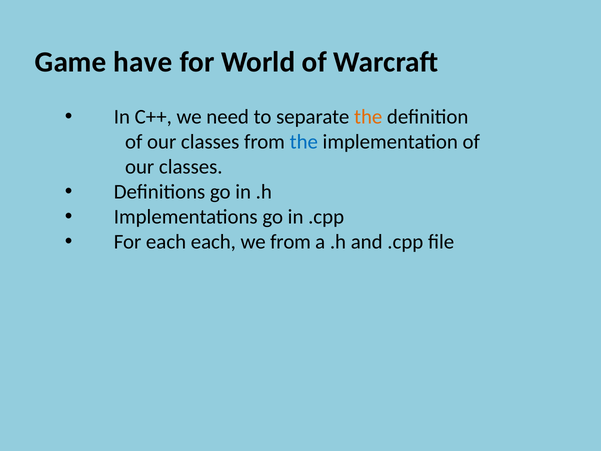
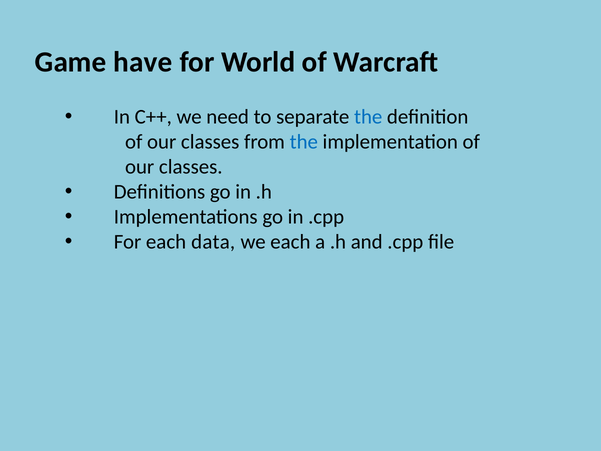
the at (368, 117) colour: orange -> blue
each each: each -> data
we from: from -> each
